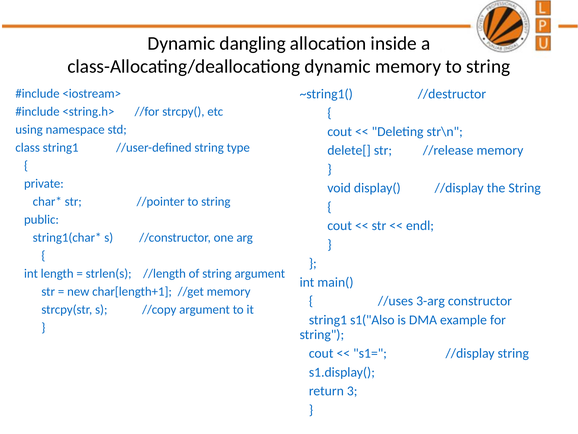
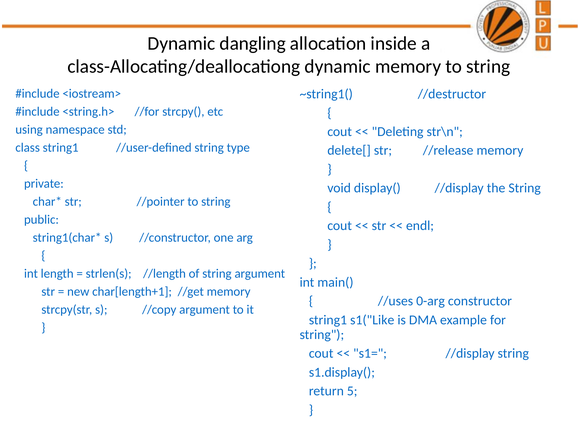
3-arg: 3-arg -> 0-arg
s1("Also: s1("Also -> s1("Like
3: 3 -> 5
